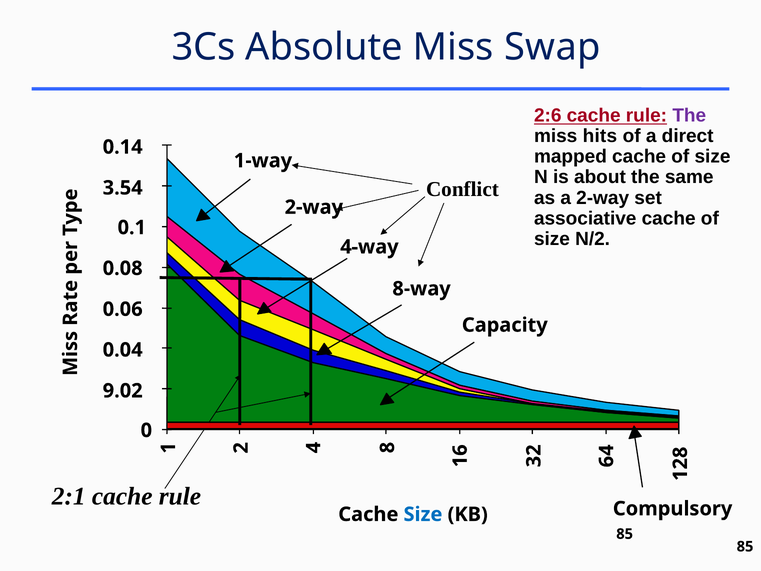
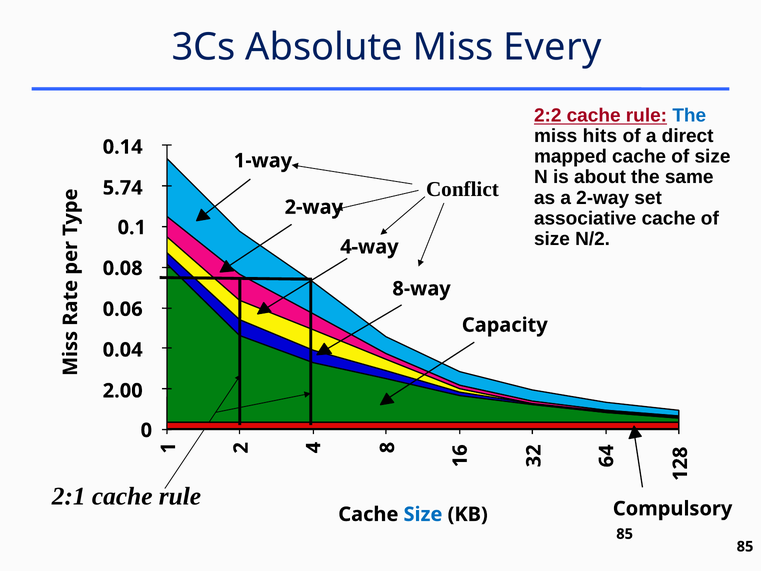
Swap: Swap -> Every
2:6: 2:6 -> 2:2
The at (689, 115) colour: purple -> blue
3.54: 3.54 -> 5.74
9.02: 9.02 -> 2.00
